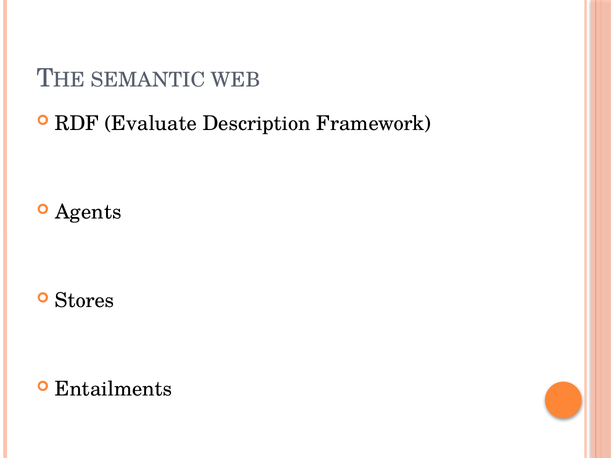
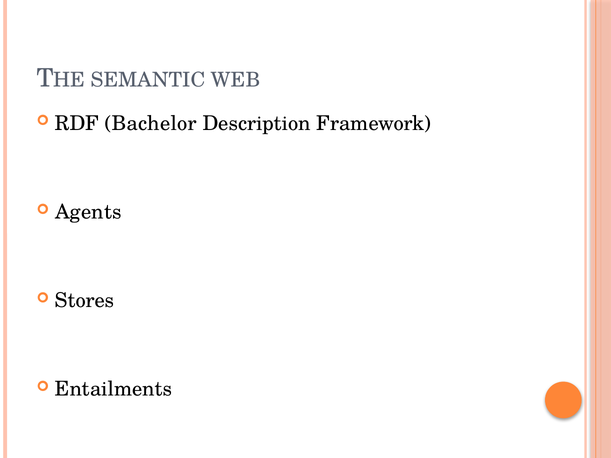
Evaluate: Evaluate -> Bachelor
